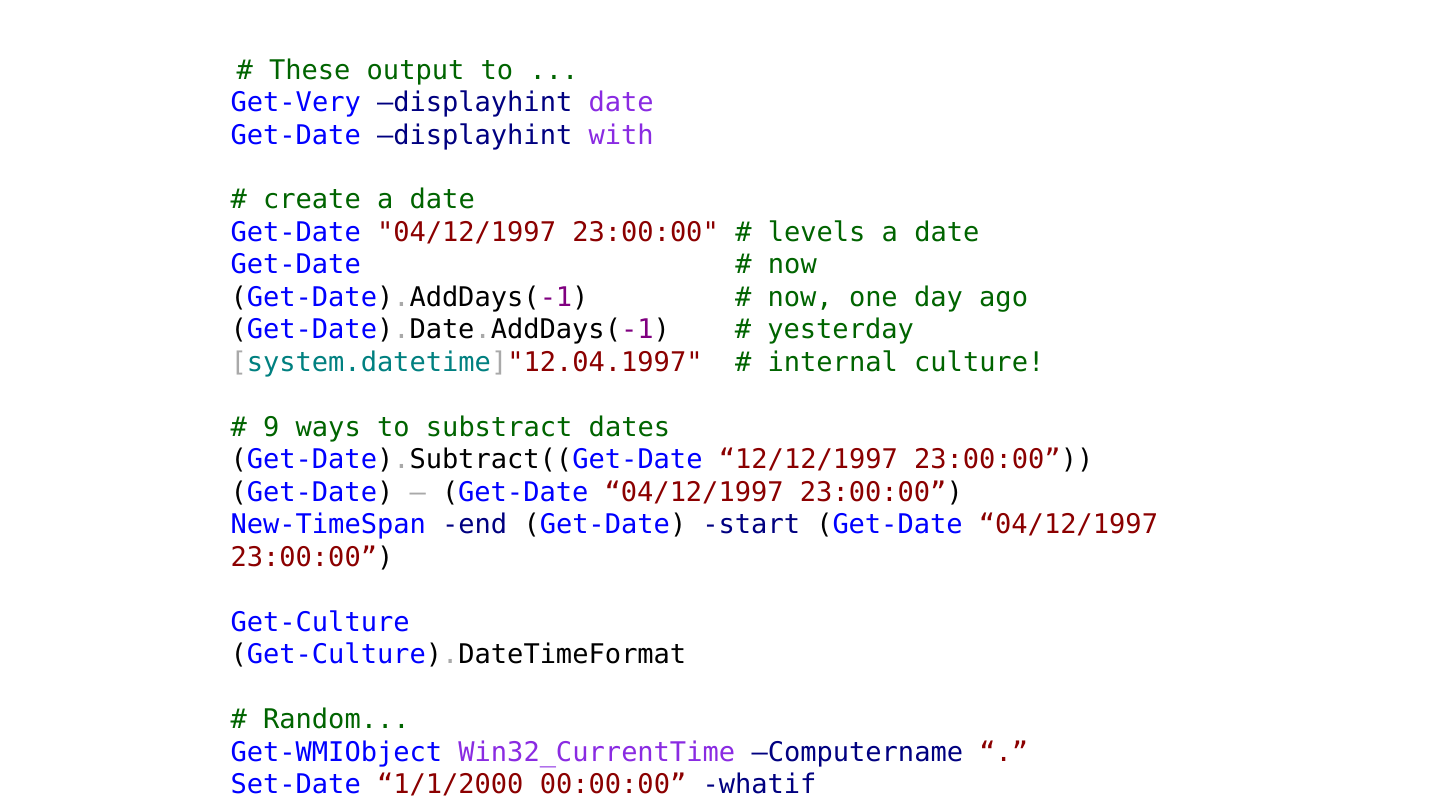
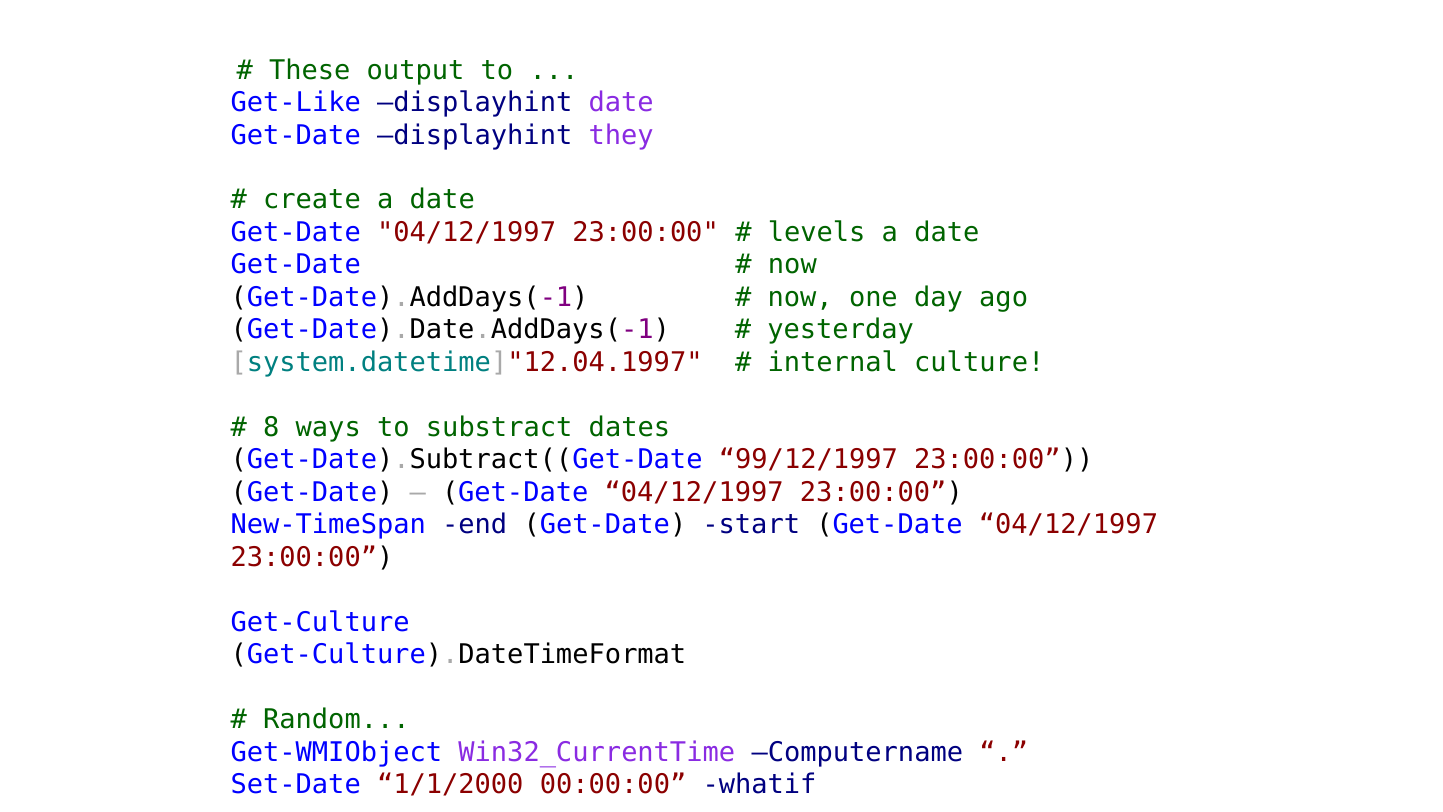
Get-Very: Get-Very -> Get-Like
with: with -> they
9: 9 -> 8
12/12/1997: 12/12/1997 -> 99/12/1997
